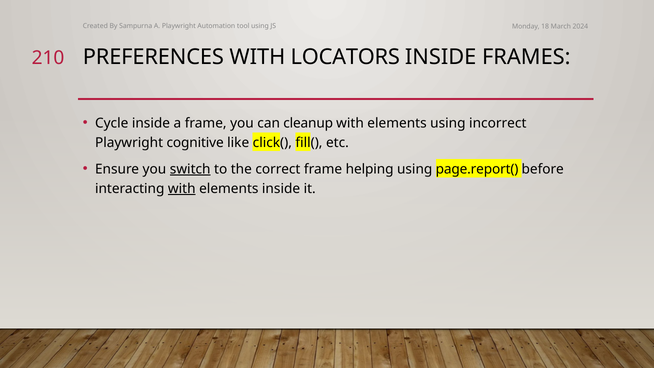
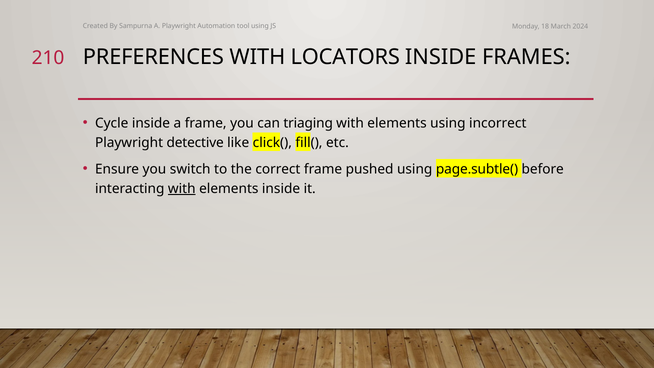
cleanup: cleanup -> triaging
cognitive: cognitive -> detective
switch underline: present -> none
helping: helping -> pushed
page.report(: page.report( -> page.subtle(
